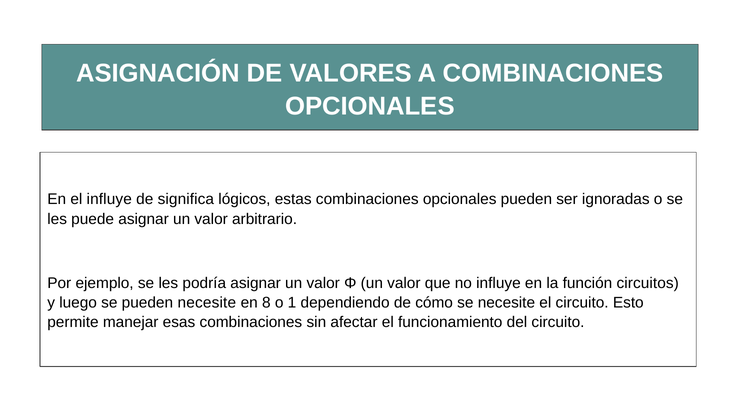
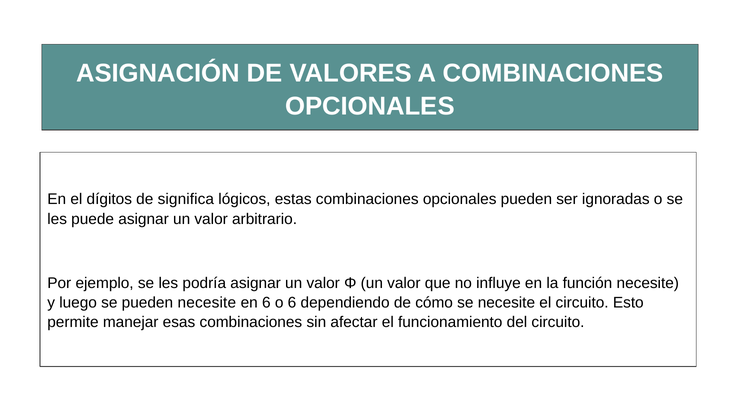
el influye: influye -> dígitos
función circuitos: circuitos -> necesite
en 8: 8 -> 6
o 1: 1 -> 6
